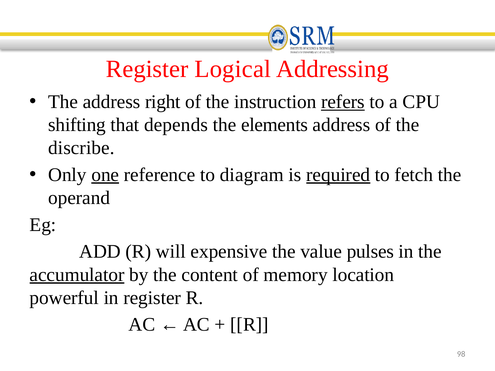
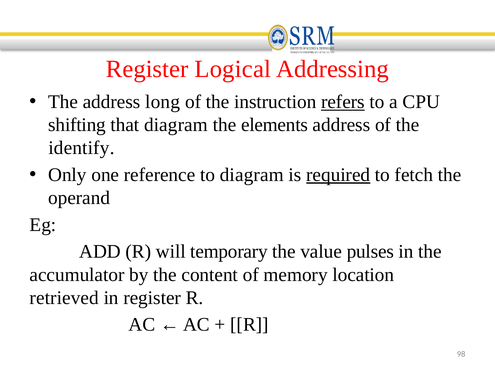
right: right -> long
that depends: depends -> diagram
discribe: discribe -> identify
one underline: present -> none
expensive: expensive -> temporary
accumulator underline: present -> none
powerful: powerful -> retrieved
